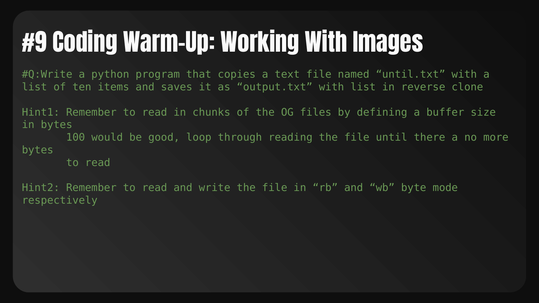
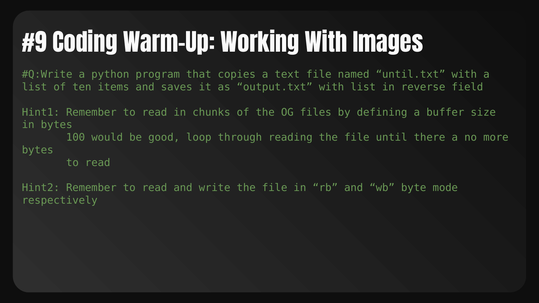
clone: clone -> field
